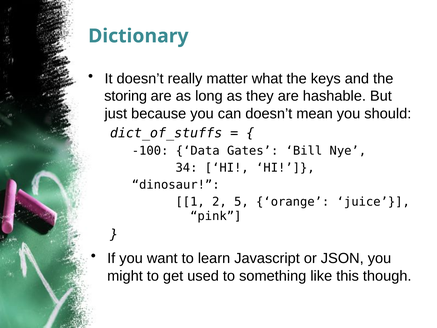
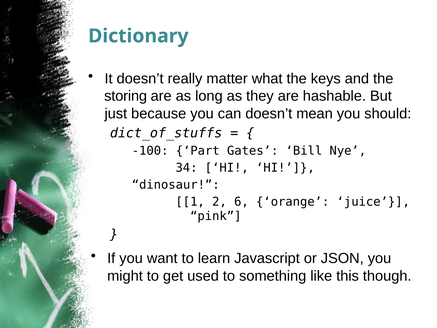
Data: Data -> Part
5: 5 -> 6
